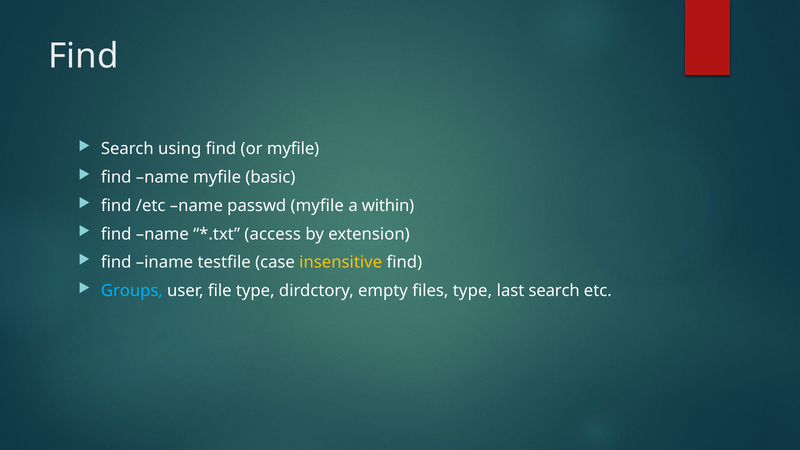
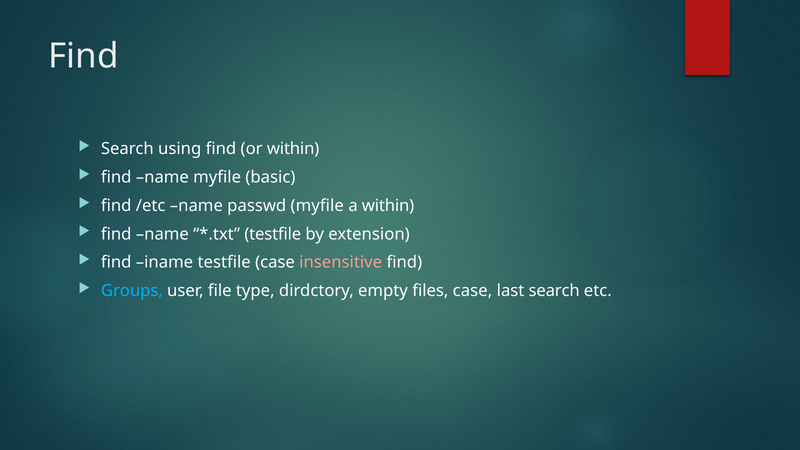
or myfile: myfile -> within
access at (273, 234): access -> testfile
insensitive colour: yellow -> pink
files type: type -> case
